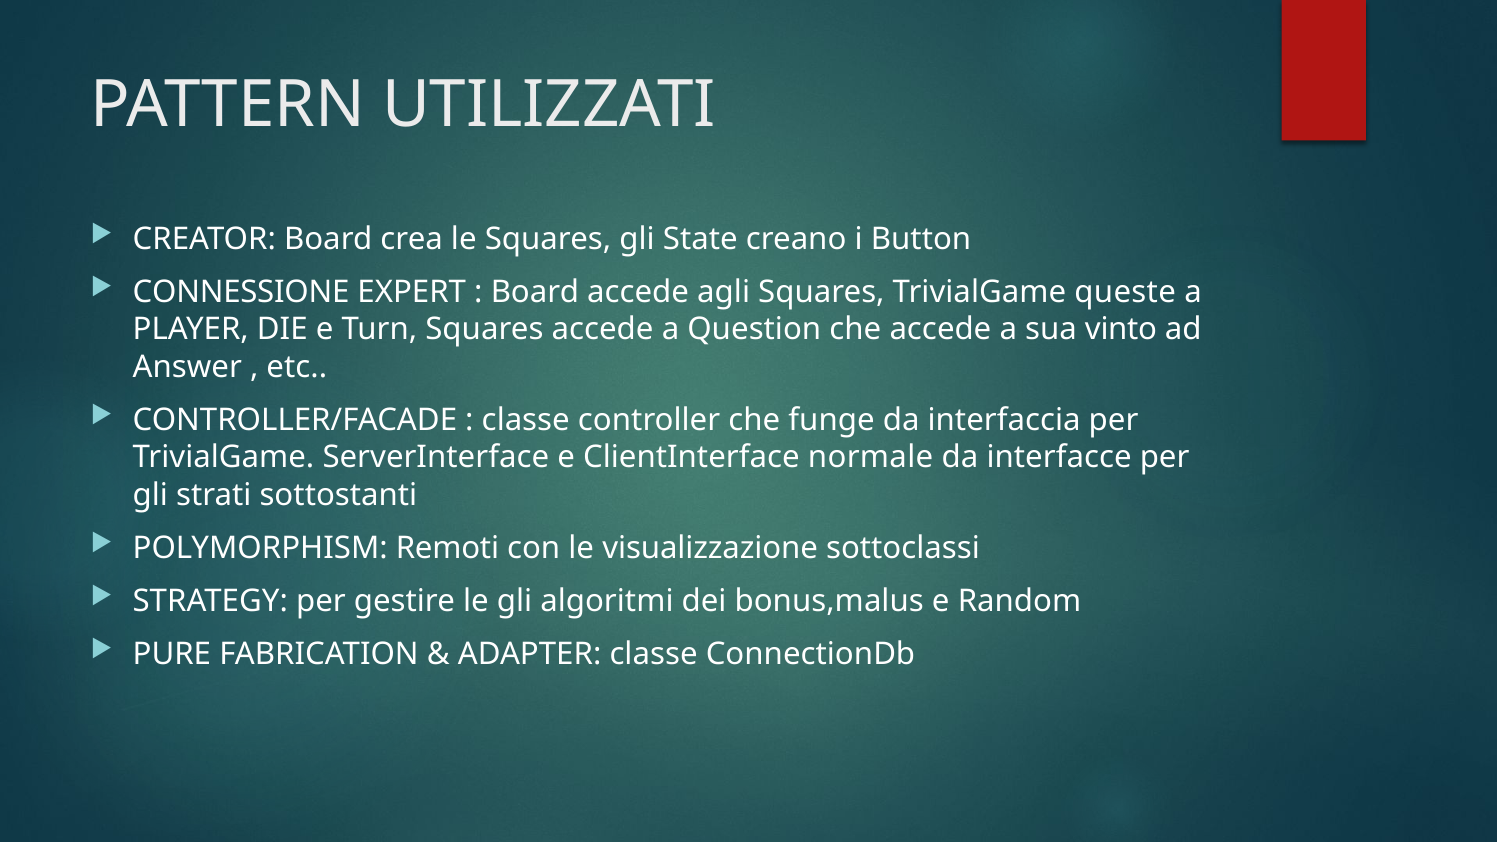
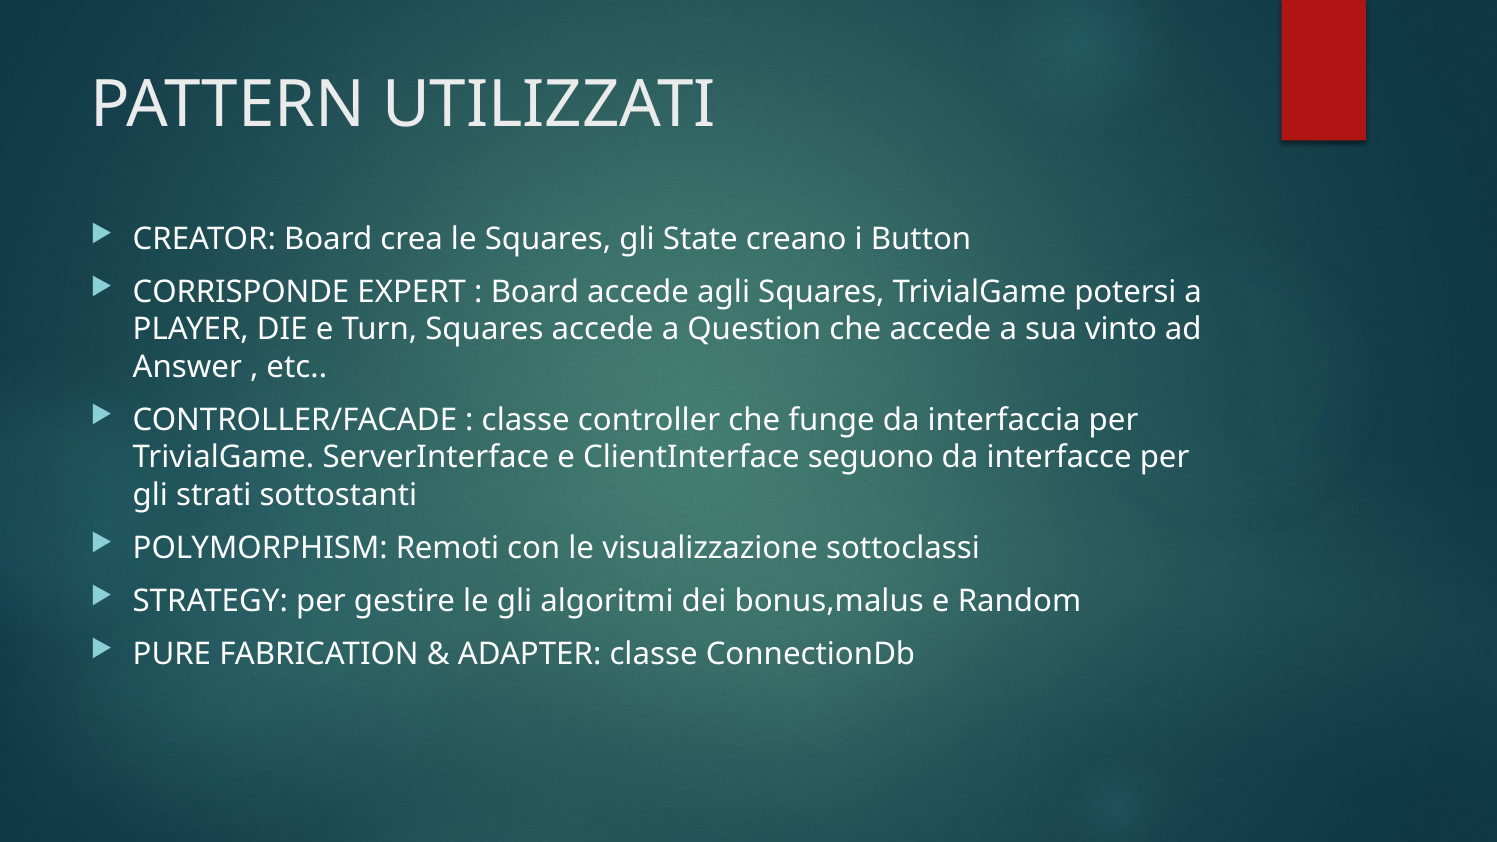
CONNESSIONE: CONNESSIONE -> CORRISPONDE
queste: queste -> potersi
normale: normale -> seguono
